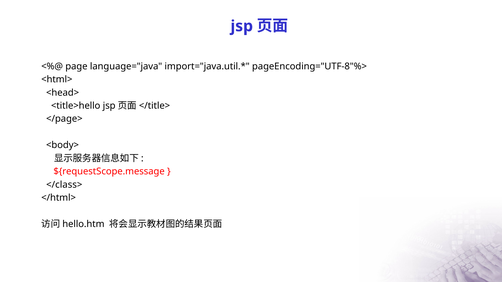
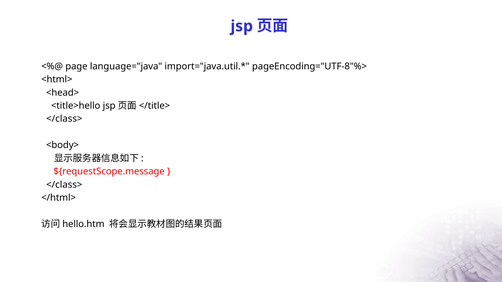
</page> at (64, 119): </page> -> </class>
